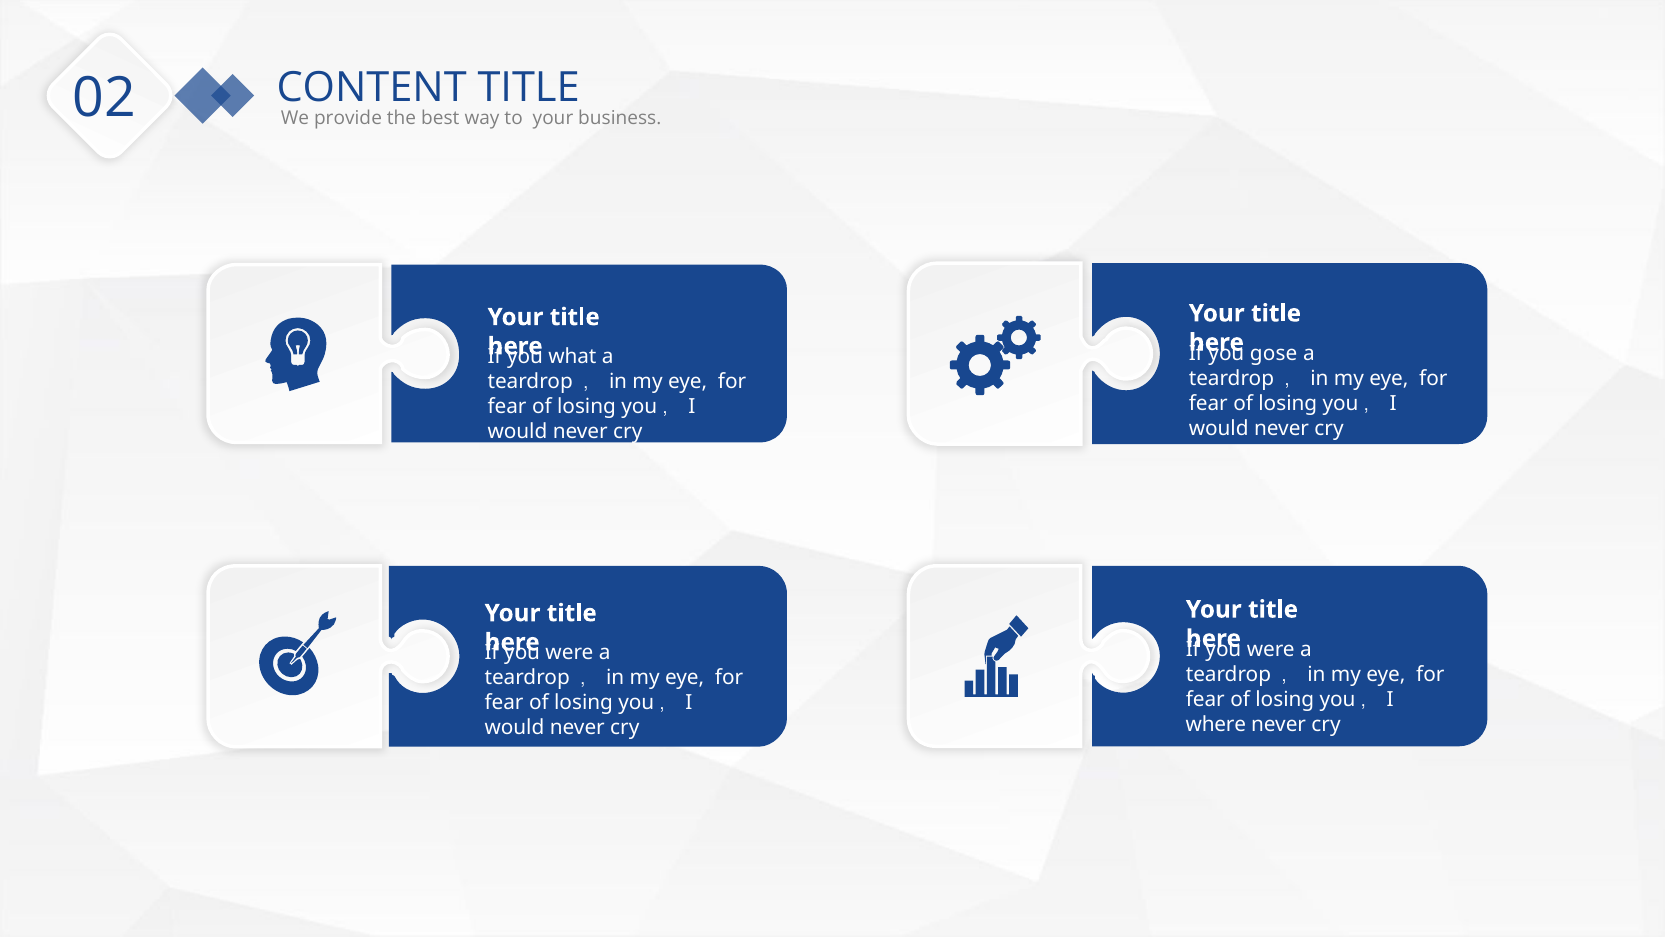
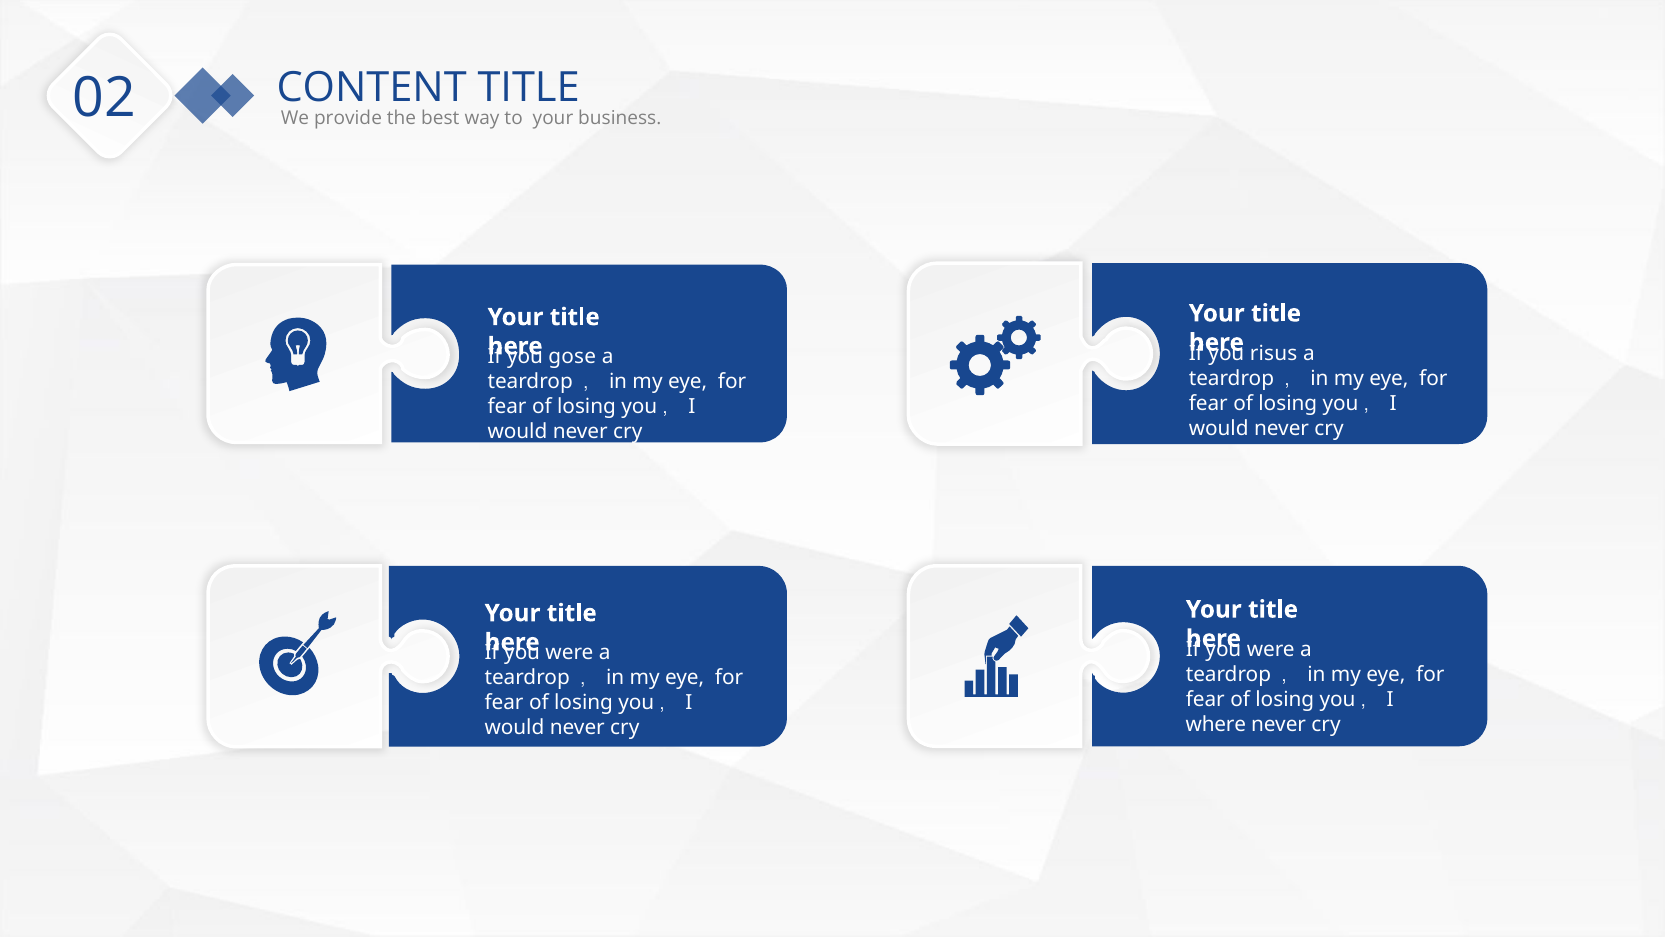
gose: gose -> risus
what: what -> gose
